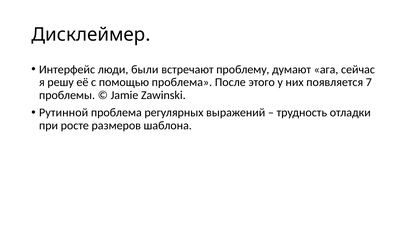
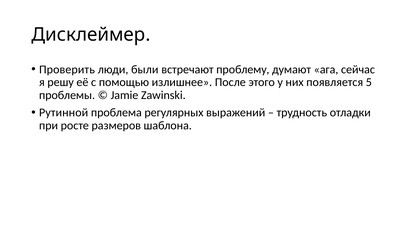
Интерфейс: Интерфейс -> Проверить
помощью проблема: проблема -> излишнее
7: 7 -> 5
